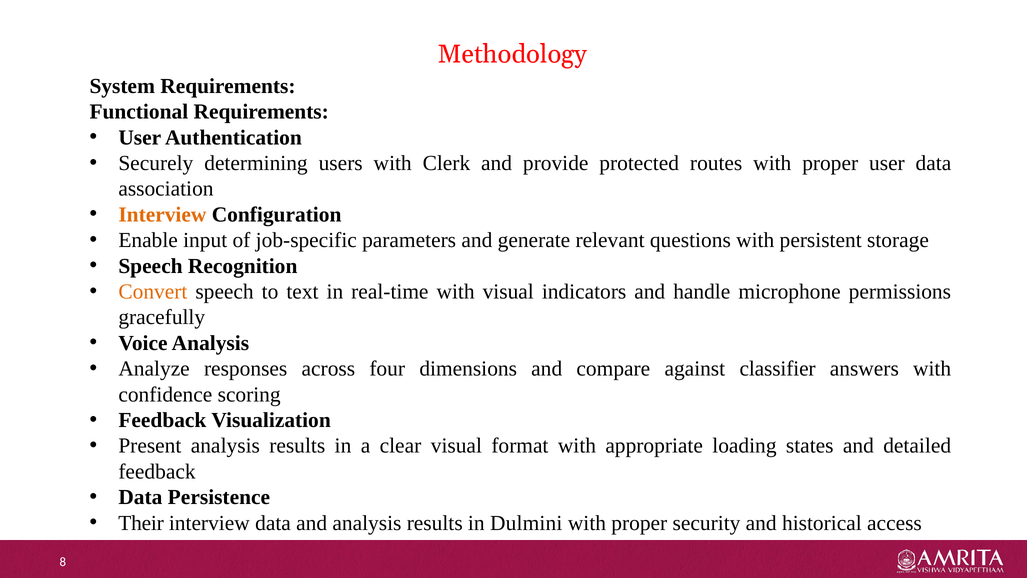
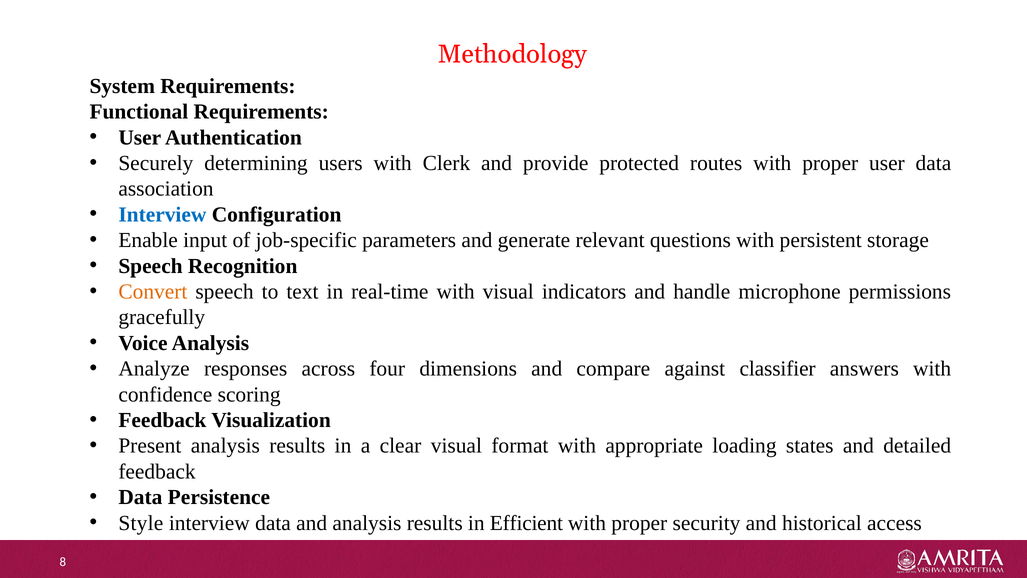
Interview at (162, 214) colour: orange -> blue
Their: Their -> Style
Dulmini: Dulmini -> Efficient
